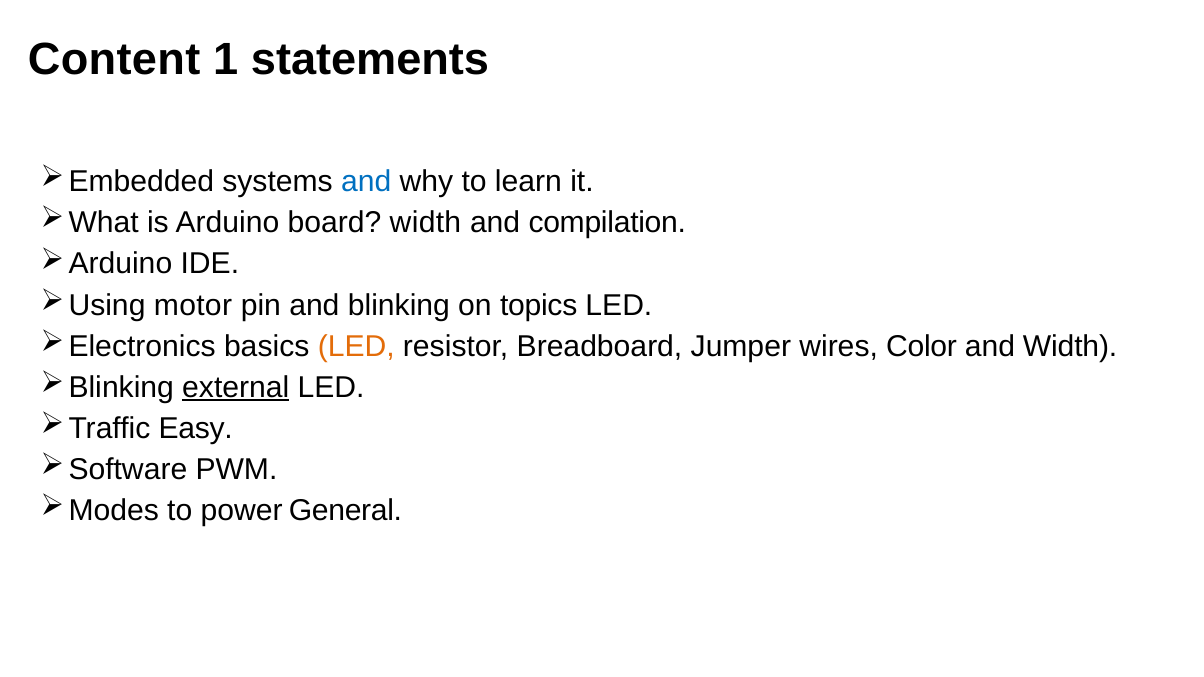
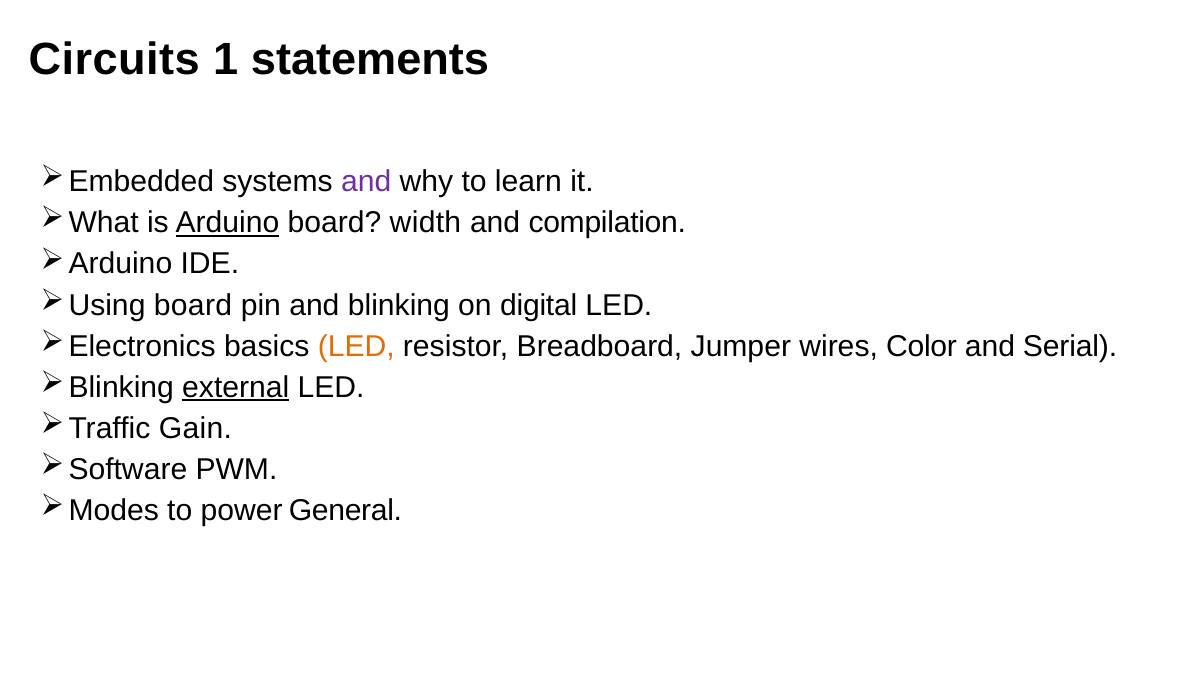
Content: Content -> Circuits
and at (366, 182) colour: blue -> purple
Arduino underline: none -> present
motor at (193, 305): motor -> board
topics: topics -> digital
and Width: Width -> Serial
Easy: Easy -> Gain
